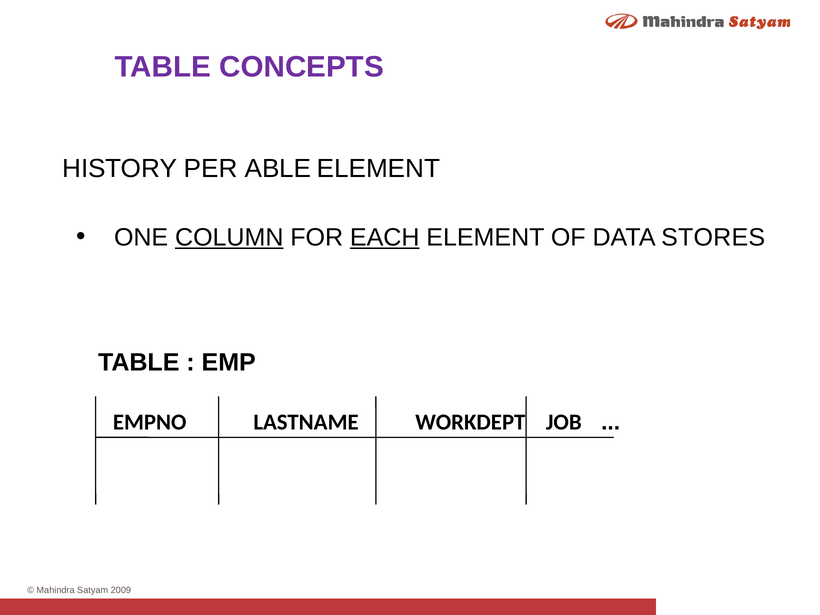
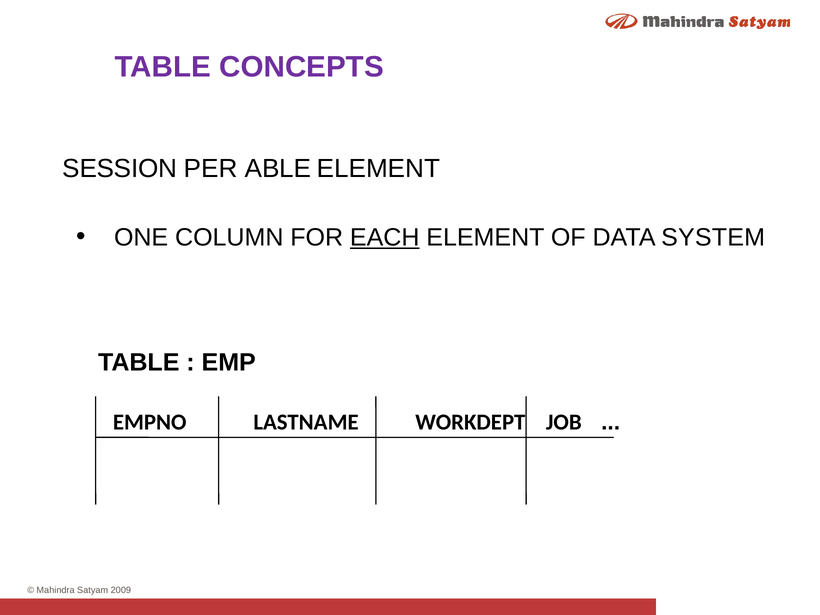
HISTORY: HISTORY -> SESSION
COLUMN underline: present -> none
STORES: STORES -> SYSTEM
